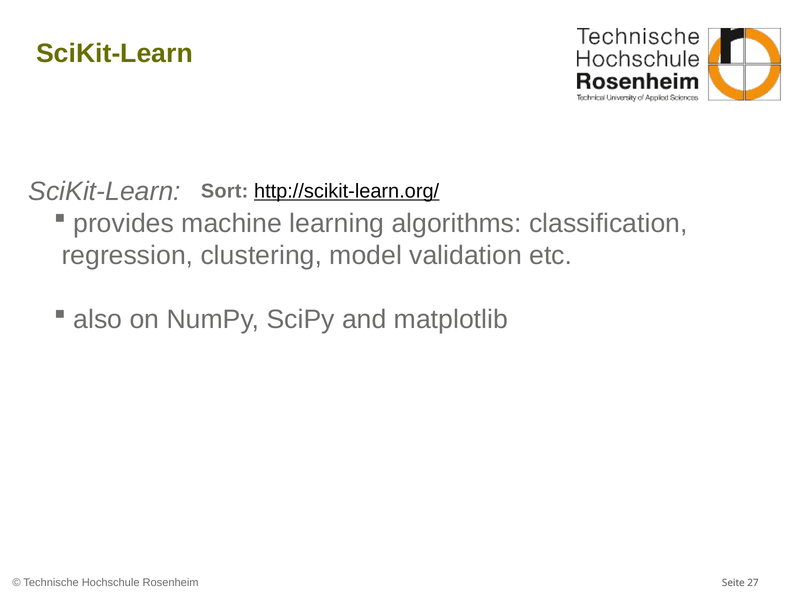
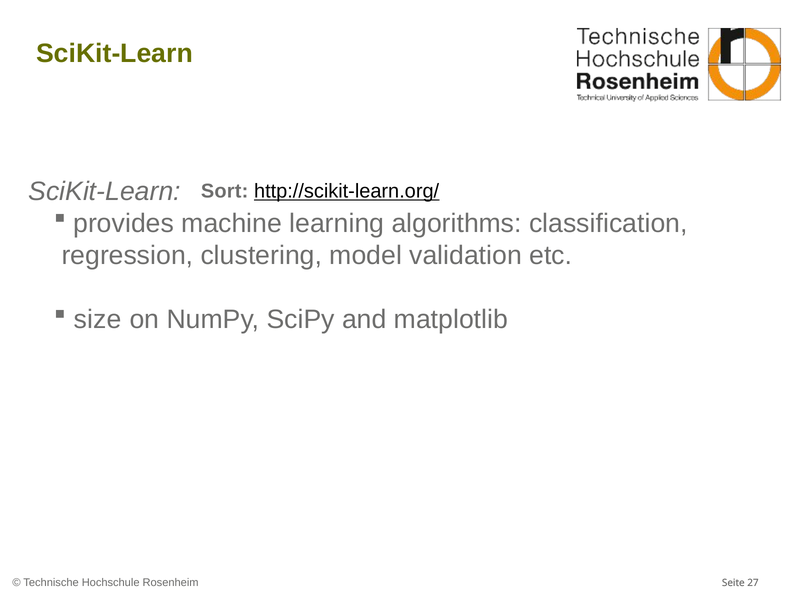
also: also -> size
